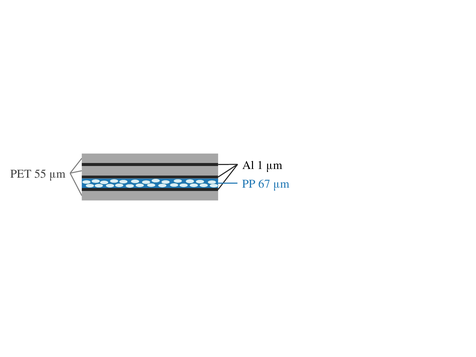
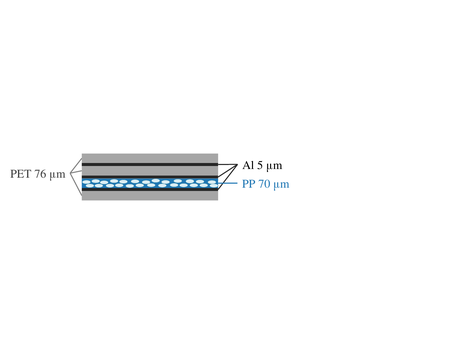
1: 1 -> 5
55: 55 -> 76
67: 67 -> 70
